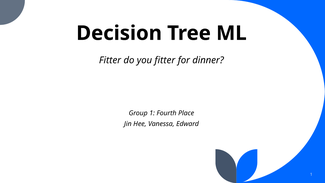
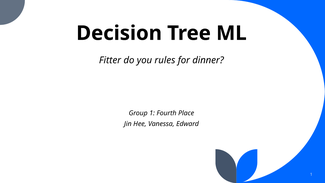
you fitter: fitter -> rules
